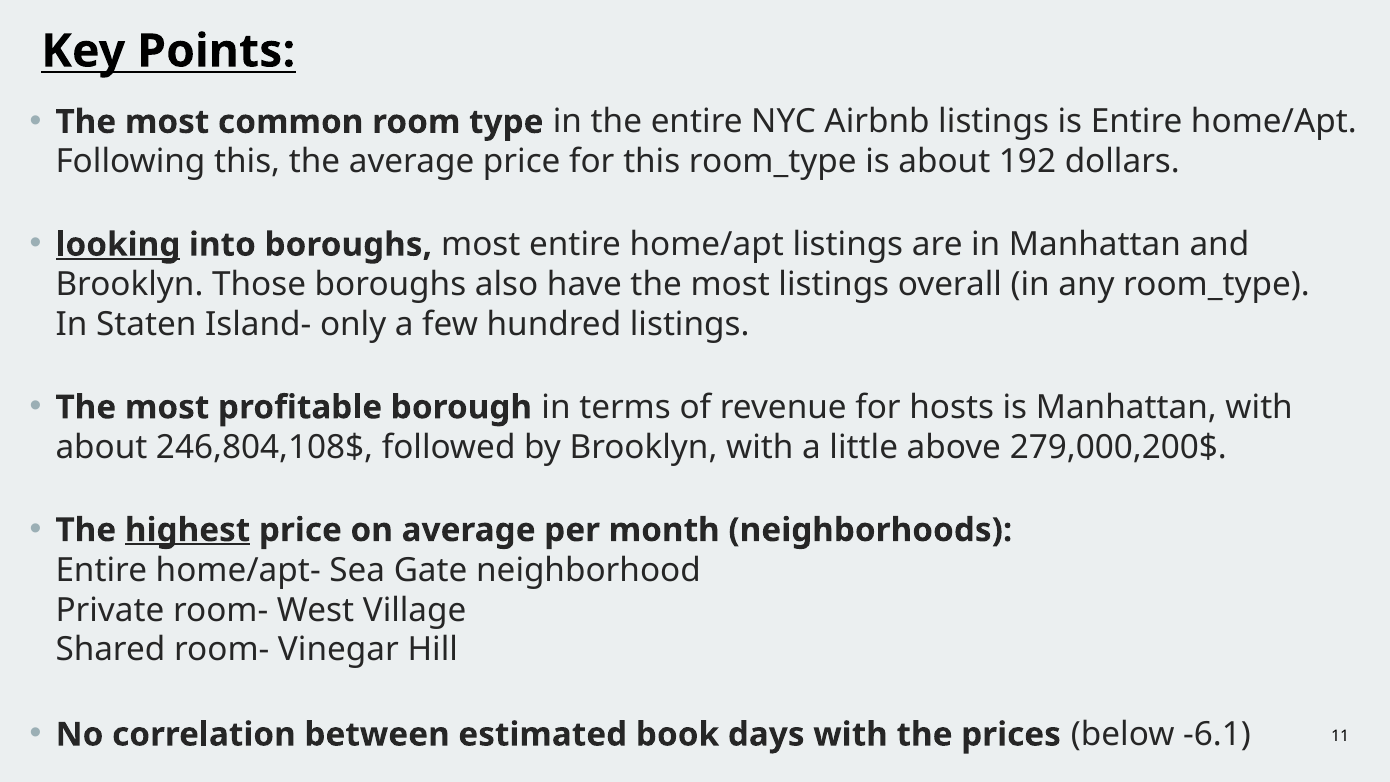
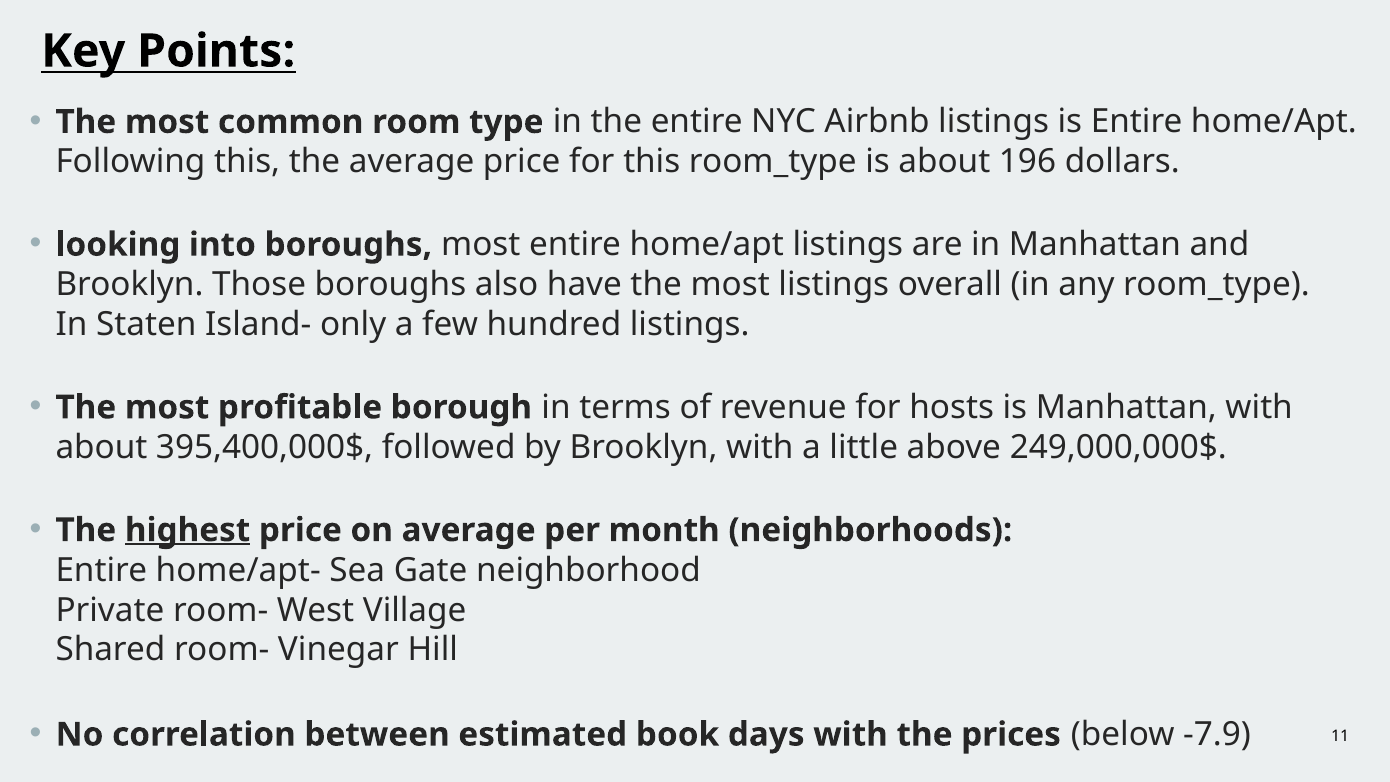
192: 192 -> 196
looking underline: present -> none
246,804,108$: 246,804,108$ -> 395,400,000$
279,000,200$: 279,000,200$ -> 249,000,000$
-6.1: -6.1 -> -7.9
